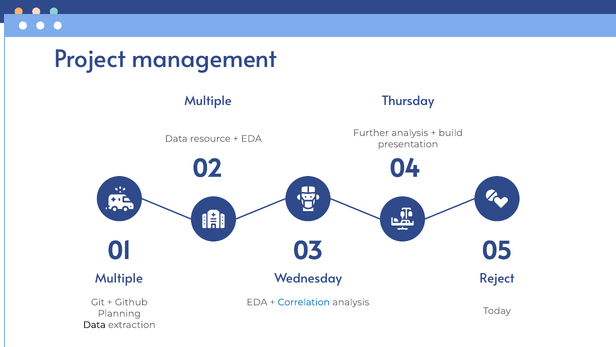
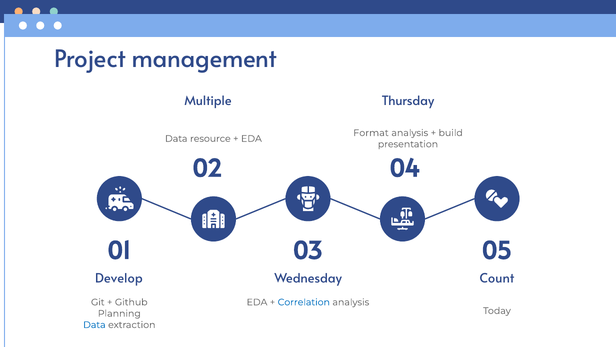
Further: Further -> Format
Multiple at (119, 278): Multiple -> Develop
Reject: Reject -> Count
Data at (94, 324) colour: black -> blue
